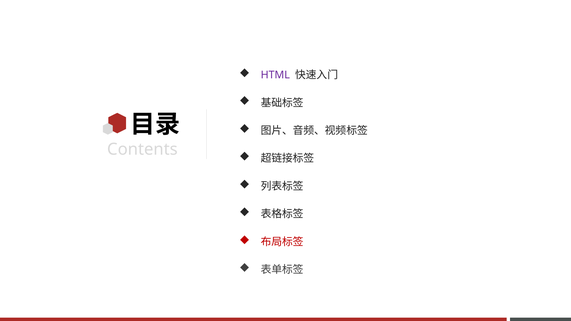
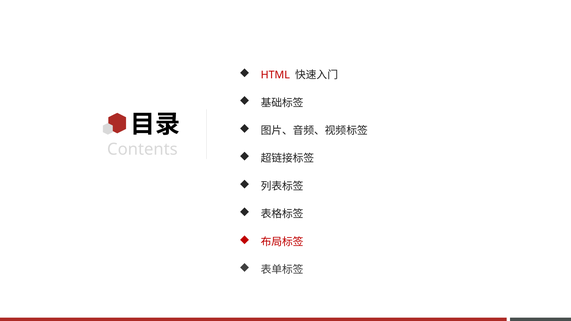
HTML colour: purple -> red
